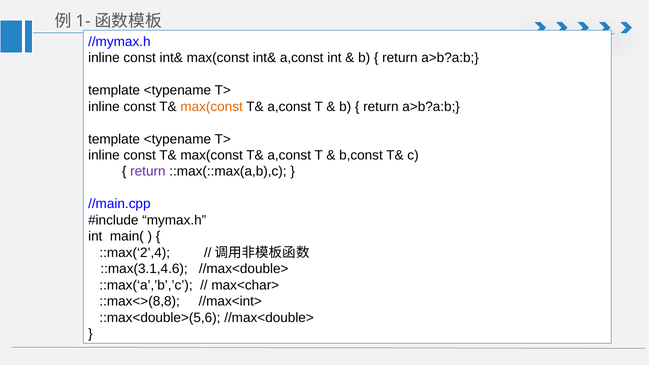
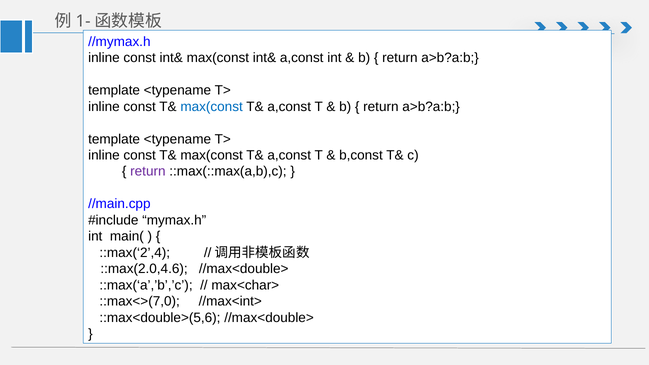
max(const at (212, 107) colour: orange -> blue
::max(3.1,4.6: ::max(3.1,4.6 -> ::max(2.0,4.6
::max<>(8,8: ::max<>(8,8 -> ::max<>(7,0
